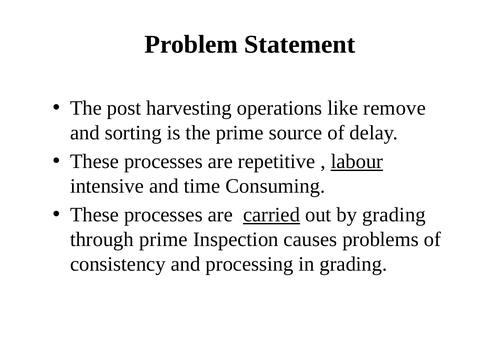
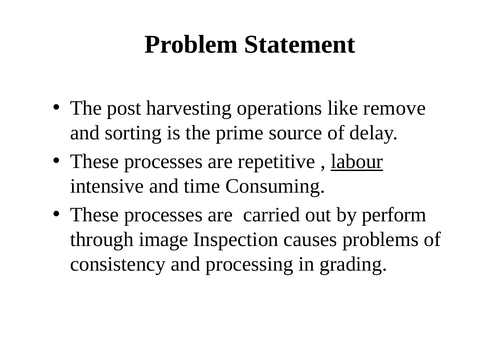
carried underline: present -> none
by grading: grading -> perform
through prime: prime -> image
